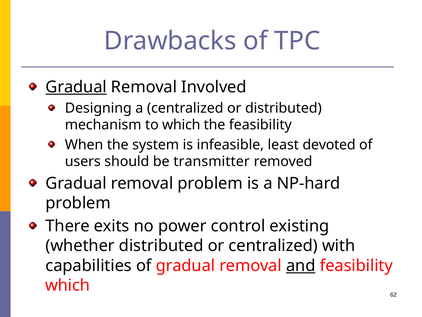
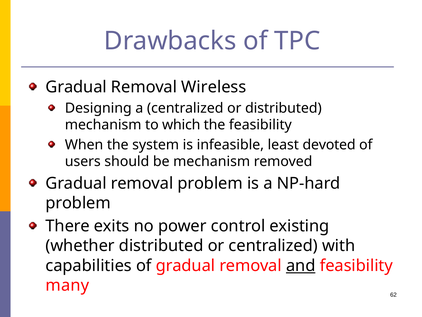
Gradual at (76, 87) underline: present -> none
Involved: Involved -> Wireless
be transmitter: transmitter -> mechanism
which at (68, 285): which -> many
